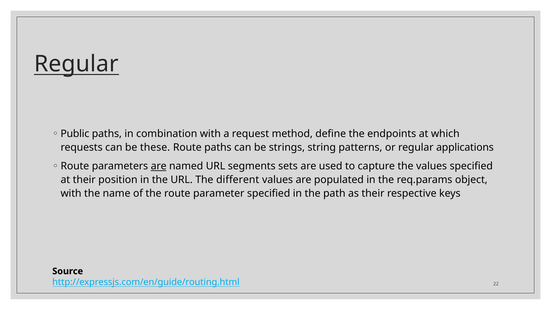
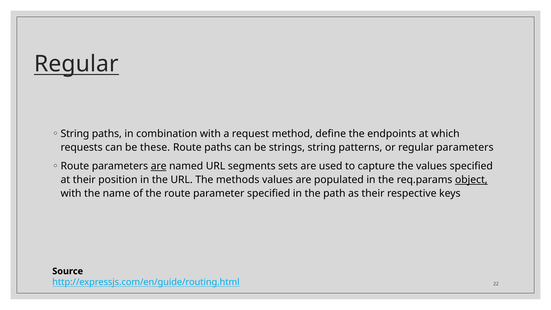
Public at (75, 134): Public -> String
regular applications: applications -> parameters
different: different -> methods
object underline: none -> present
